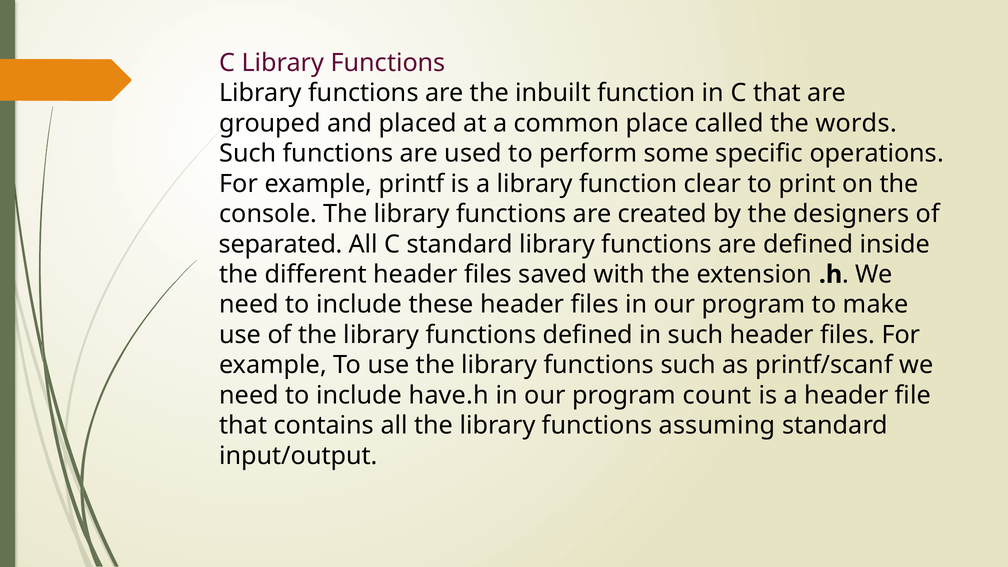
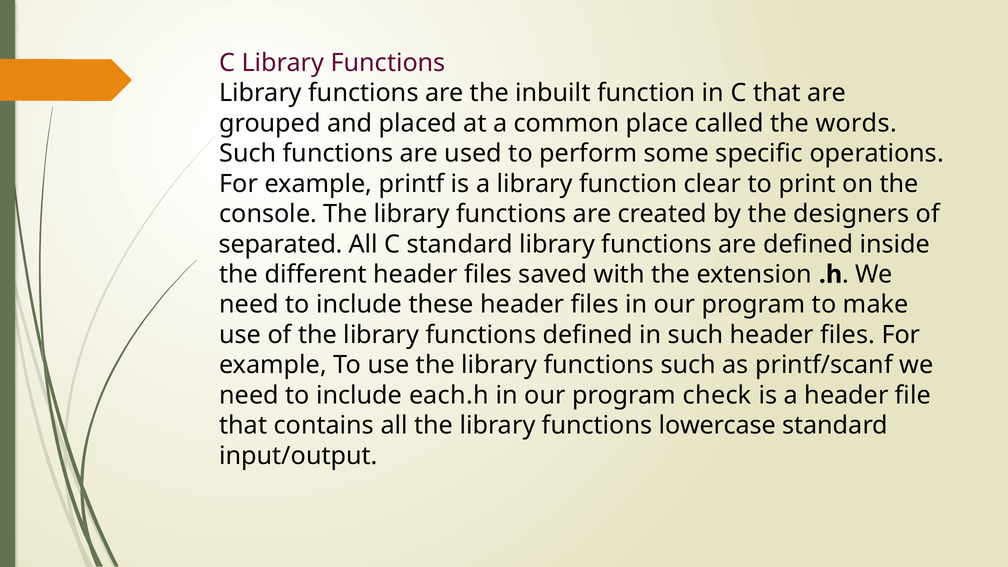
have.h: have.h -> each.h
count: count -> check
assuming: assuming -> lowercase
